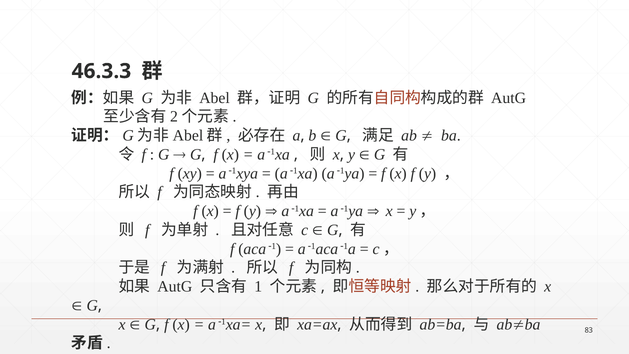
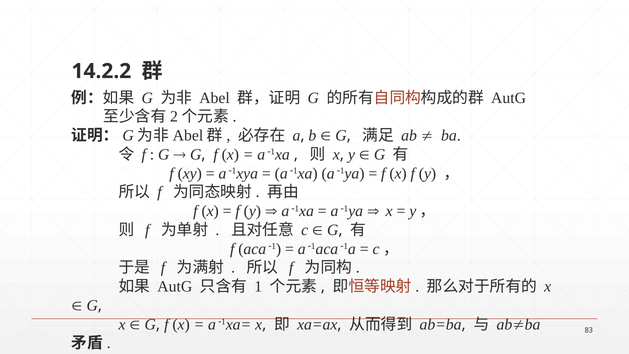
46.3.3: 46.3.3 -> 14.2.2
